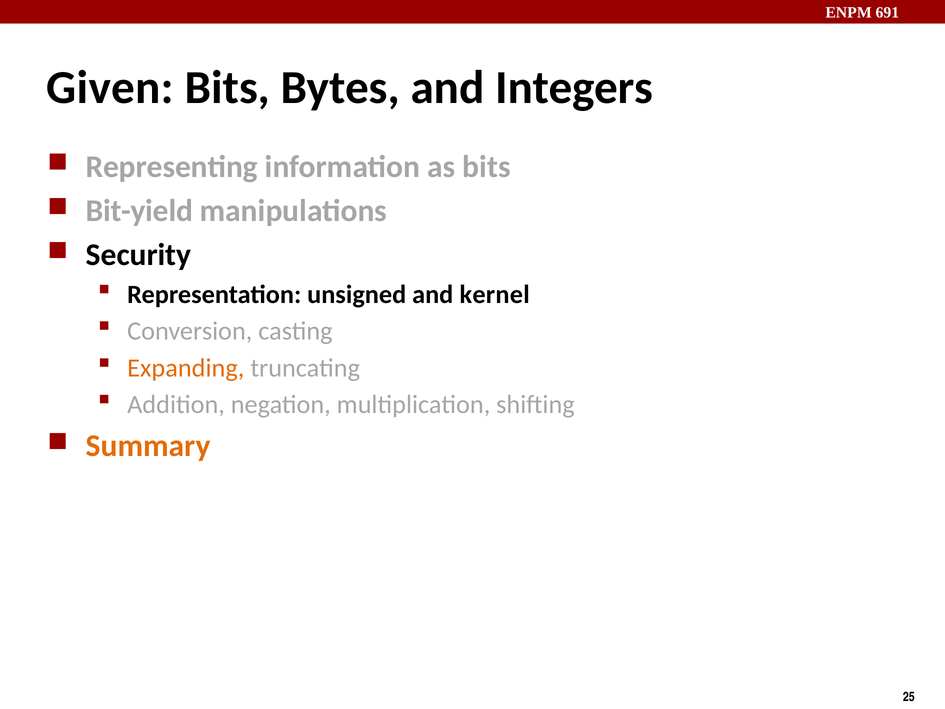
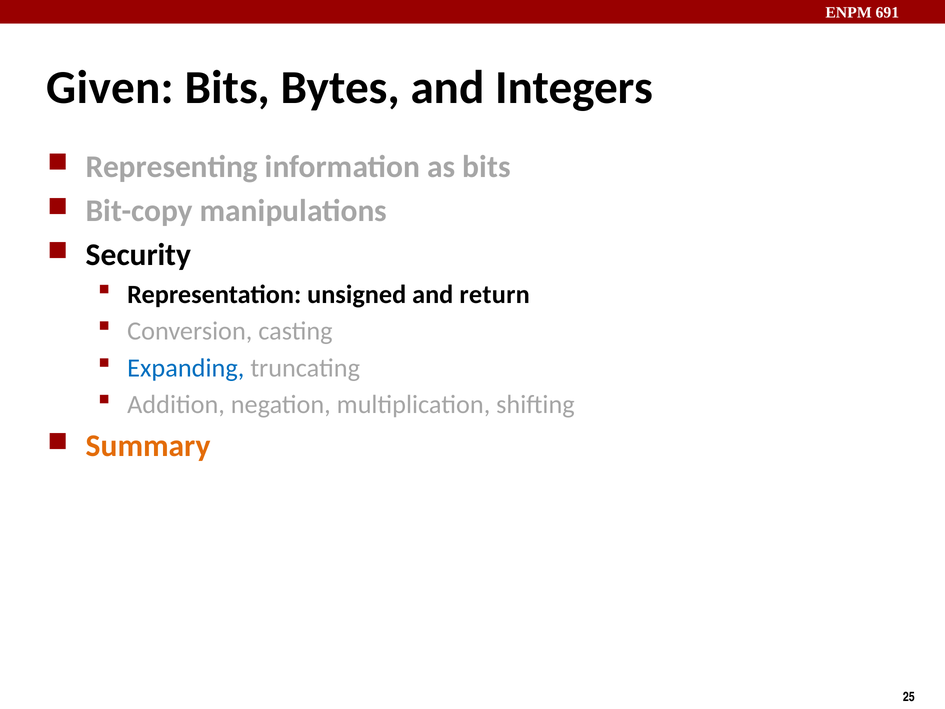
Bit-yield: Bit-yield -> Bit-copy
kernel: kernel -> return
Expanding colour: orange -> blue
